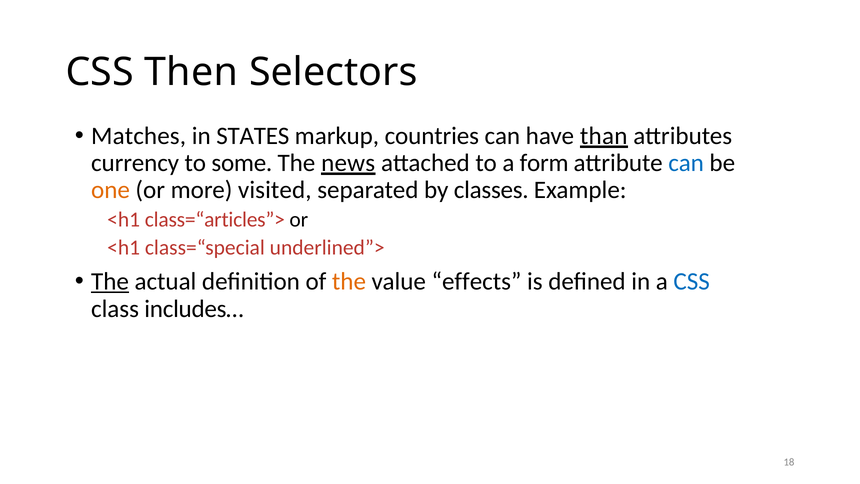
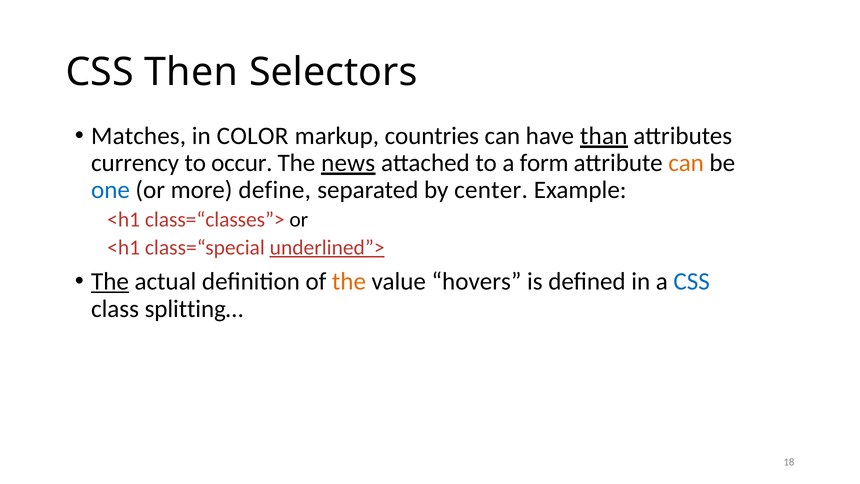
STATES: STATES -> COLOR
some: some -> occur
can at (686, 163) colour: blue -> orange
one colour: orange -> blue
visited: visited -> define
classes: classes -> center
class=“articles”>: class=“articles”> -> class=“classes”>
underlined”> underline: none -> present
effects: effects -> hovers
includes…: includes… -> splitting…
